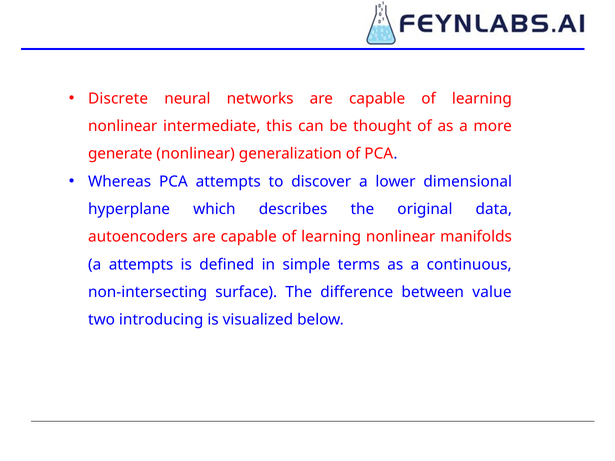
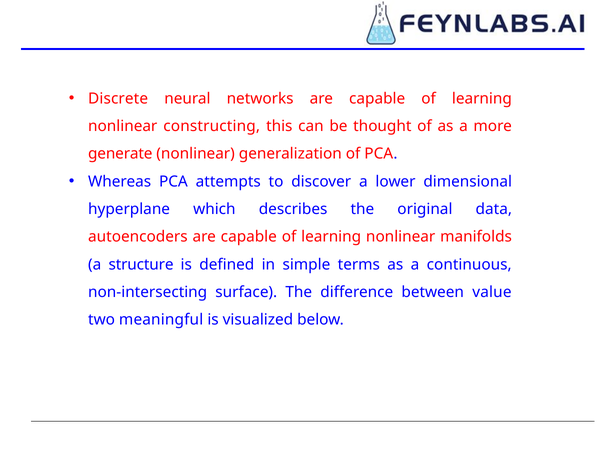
intermediate: intermediate -> constructing
a attempts: attempts -> structure
introducing: introducing -> meaningful
